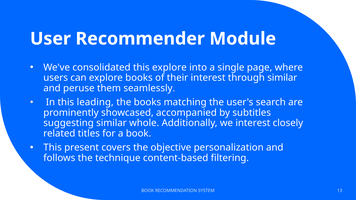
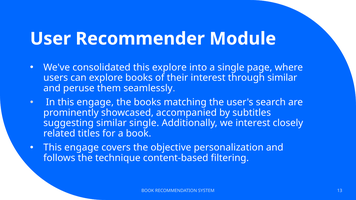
In this leading: leading -> engage
similar whole: whole -> single
present at (82, 148): present -> engage
